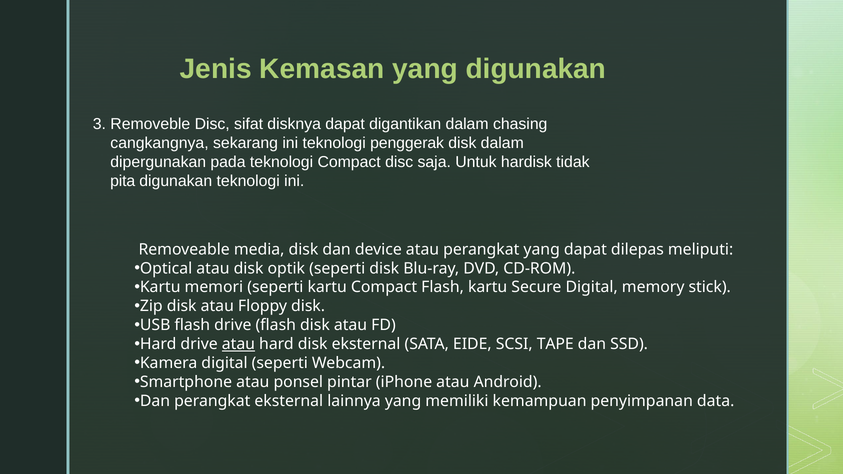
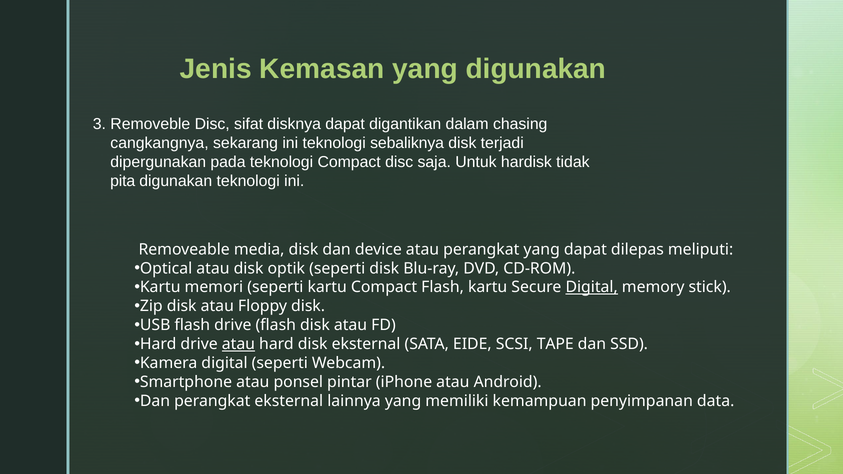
penggerak: penggerak -> sebaliknya
disk dalam: dalam -> terjadi
Digital at (592, 287) underline: none -> present
